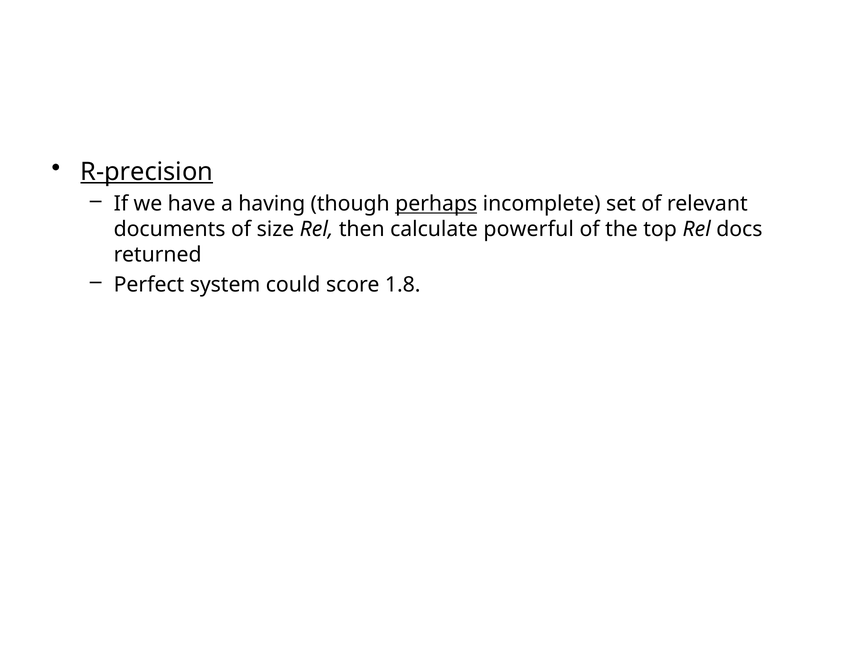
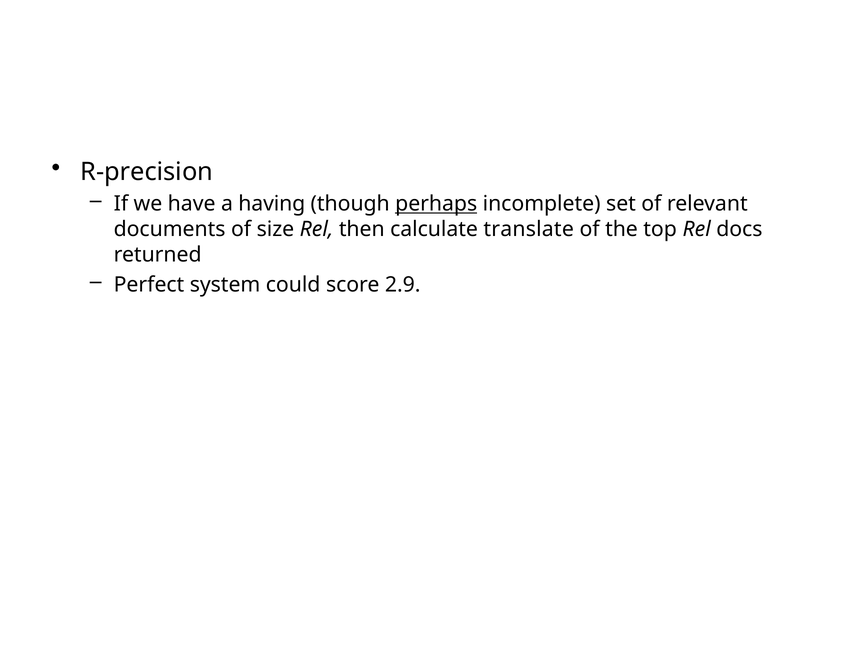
R-precision underline: present -> none
powerful: powerful -> translate
1.8: 1.8 -> 2.9
